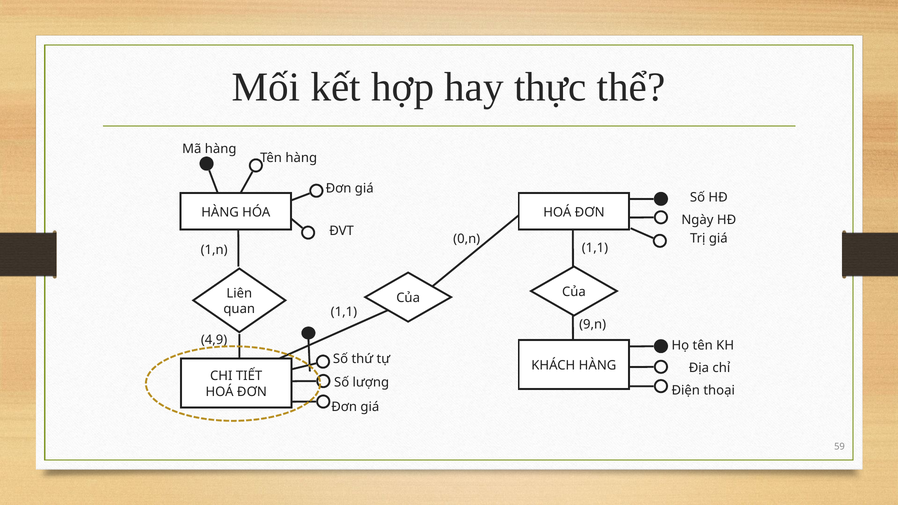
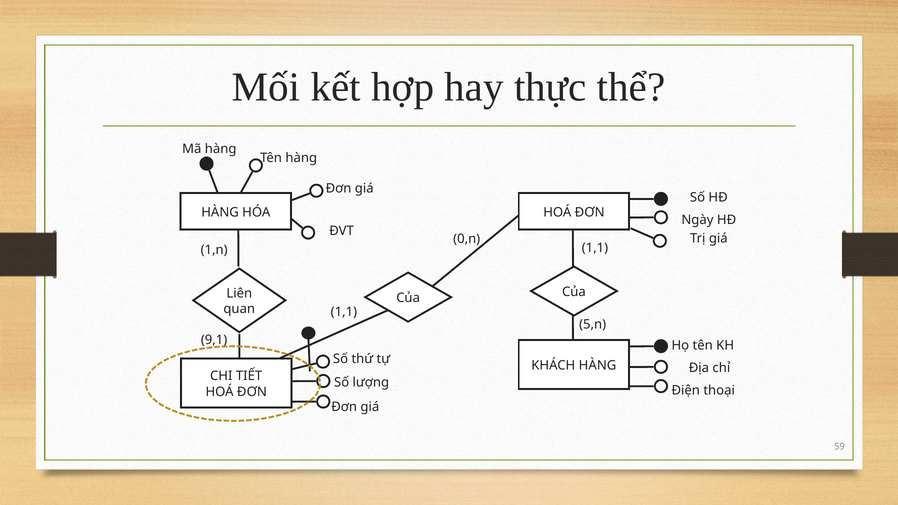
9,n: 9,n -> 5,n
4,9: 4,9 -> 9,1
